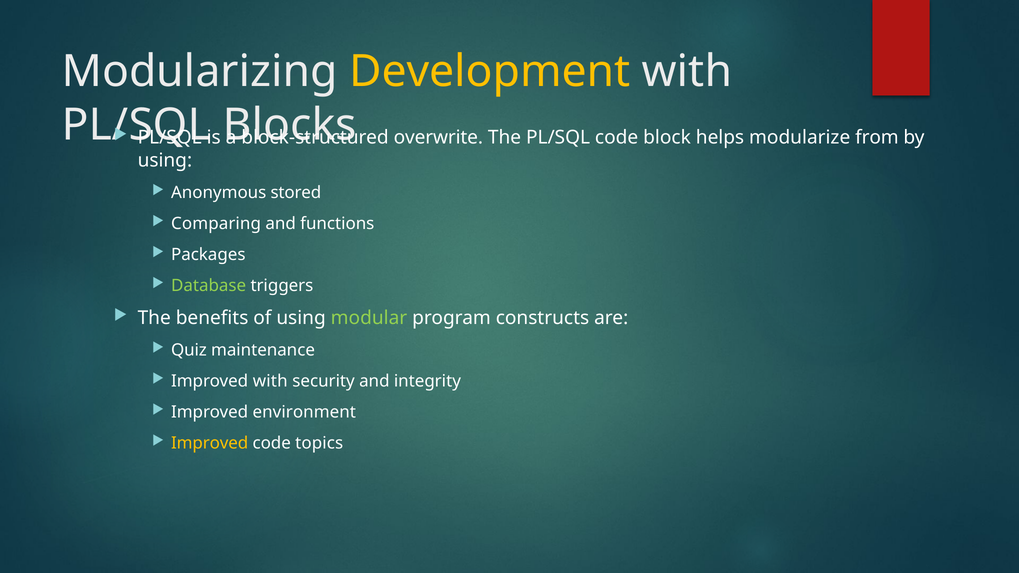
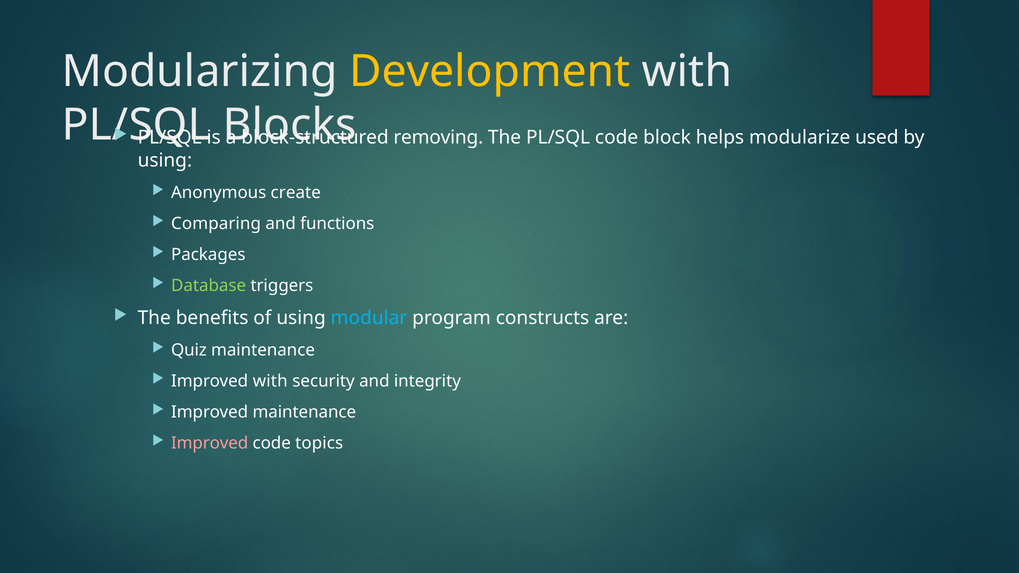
overwrite: overwrite -> removing
from: from -> used
stored: stored -> create
modular colour: light green -> light blue
Improved environment: environment -> maintenance
Improved at (210, 443) colour: yellow -> pink
